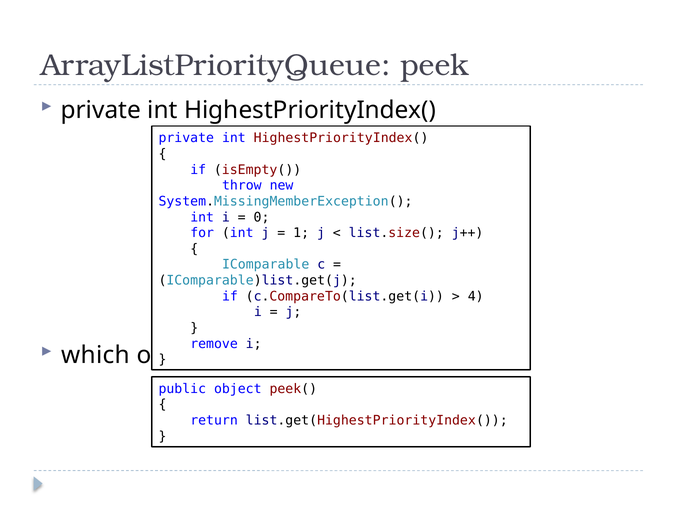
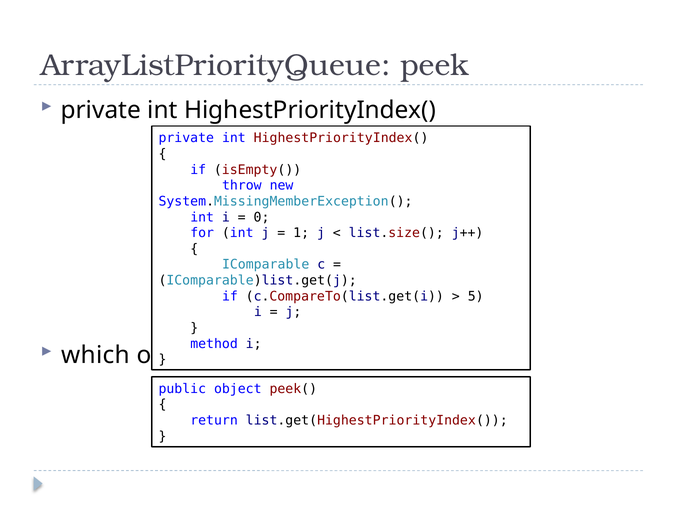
4: 4 -> 5
remove: remove -> method
